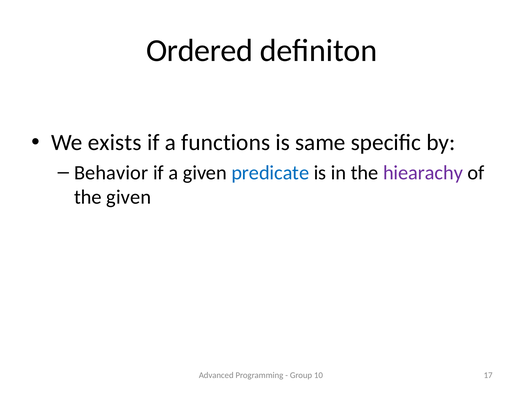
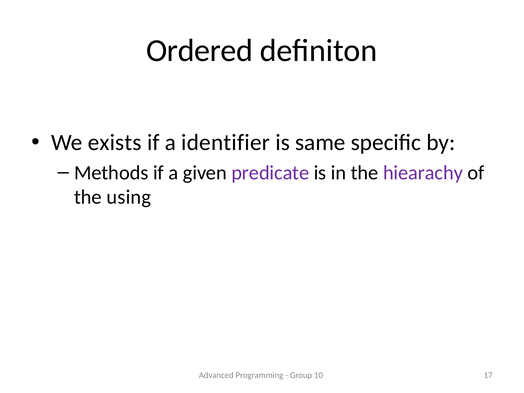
functions: functions -> identifier
Behavior: Behavior -> Methods
predicate colour: blue -> purple
the given: given -> using
